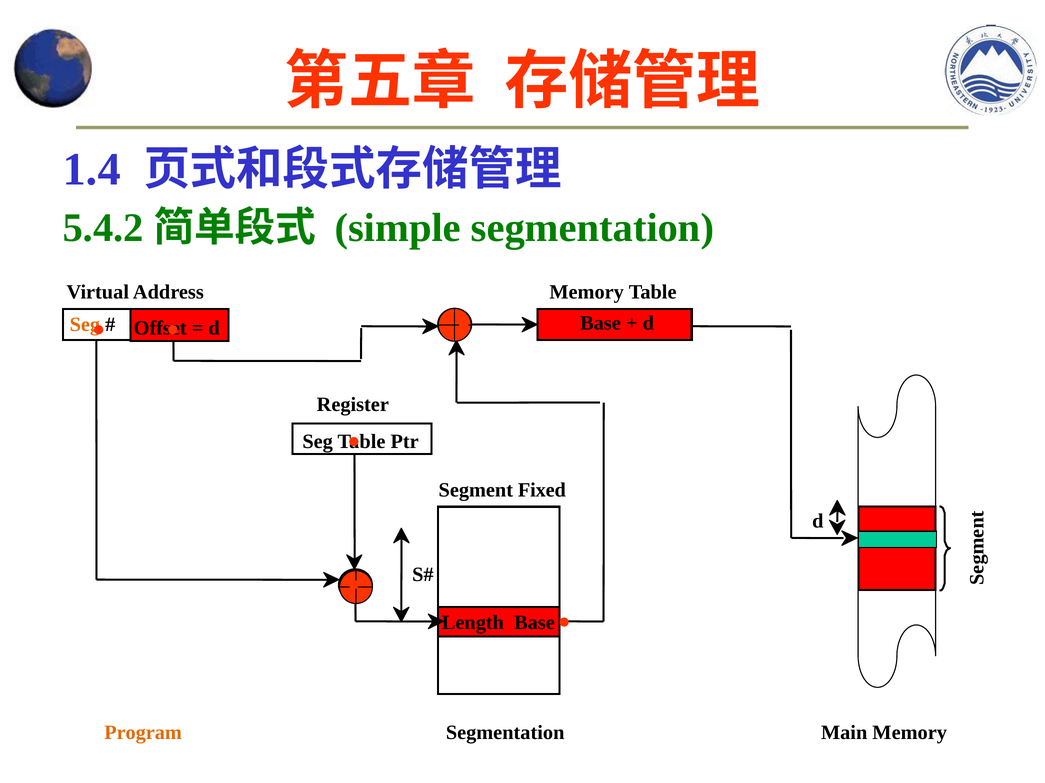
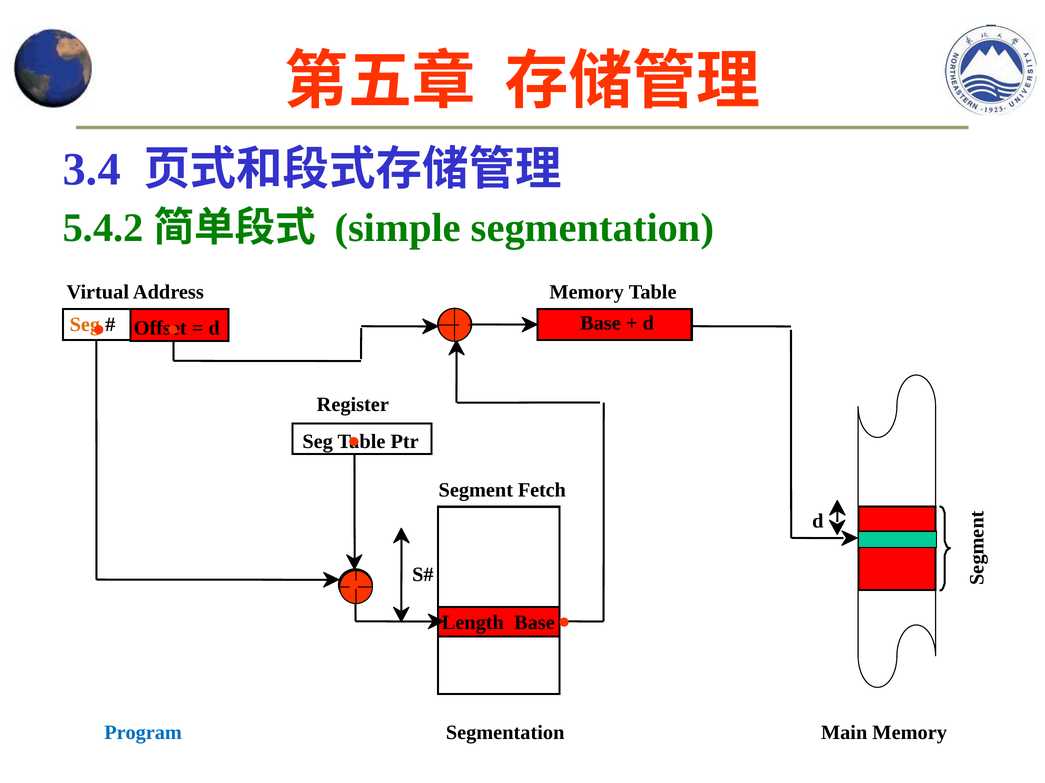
1.4: 1.4 -> 3.4
Fixed: Fixed -> Fetch
Program colour: orange -> blue
